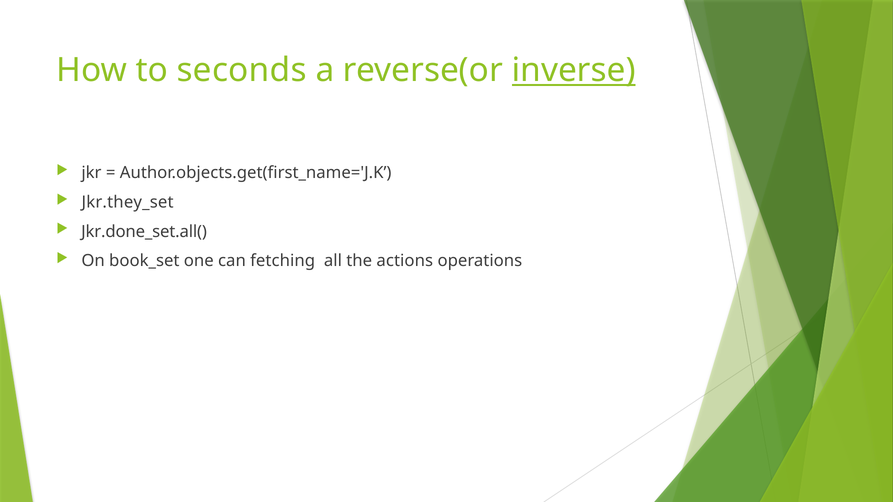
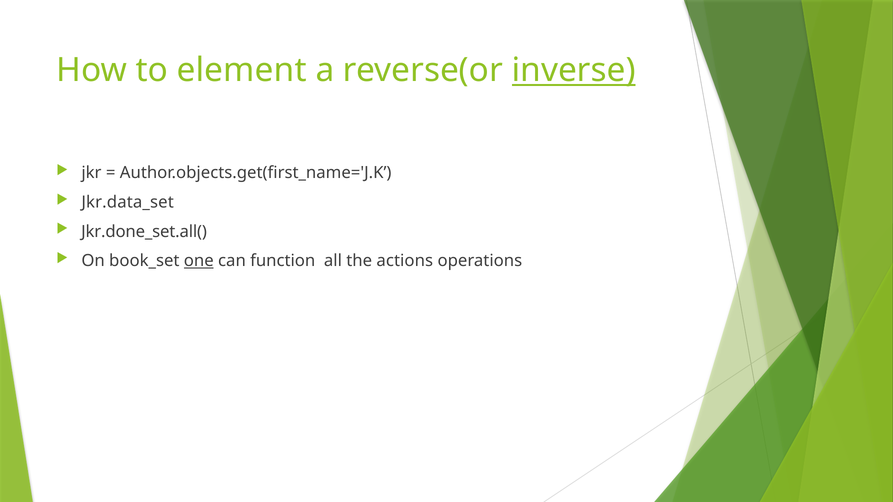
seconds: seconds -> element
Jkr.they_set: Jkr.they_set -> Jkr.data_set
one underline: none -> present
fetching: fetching -> function
